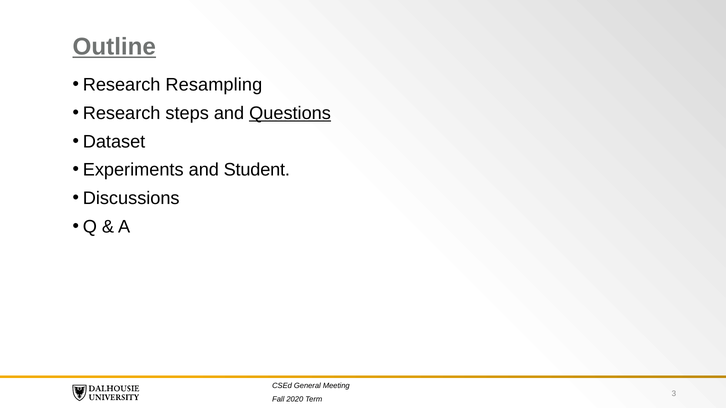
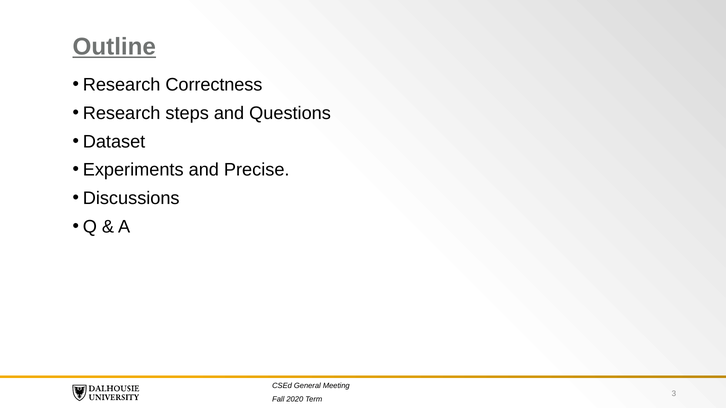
Resampling: Resampling -> Correctness
Questions underline: present -> none
Student: Student -> Precise
